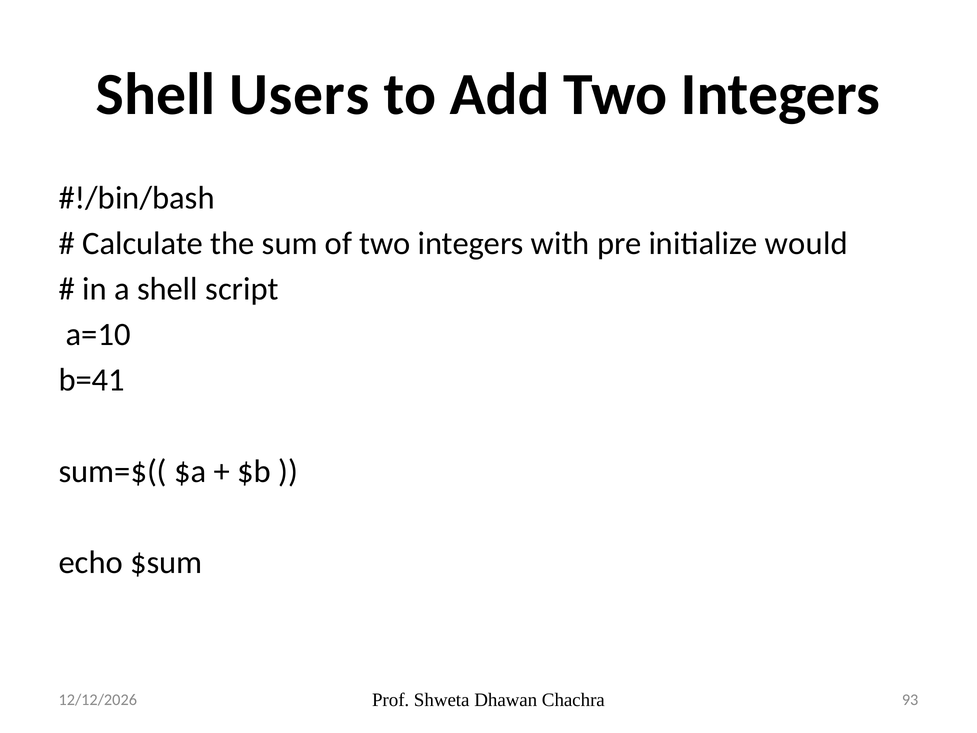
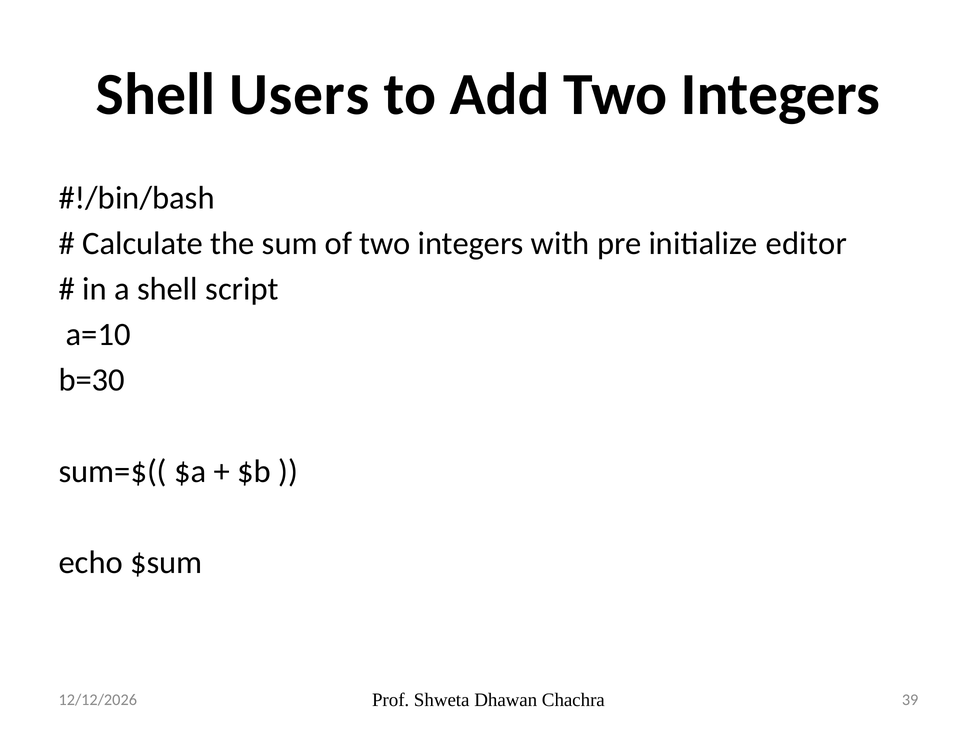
would: would -> editor
b=41: b=41 -> b=30
93: 93 -> 39
